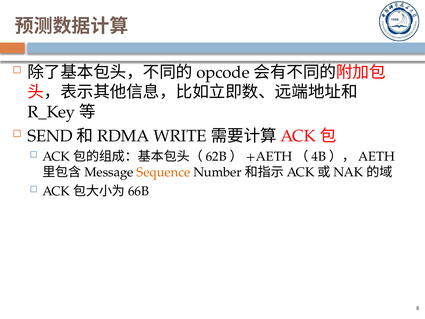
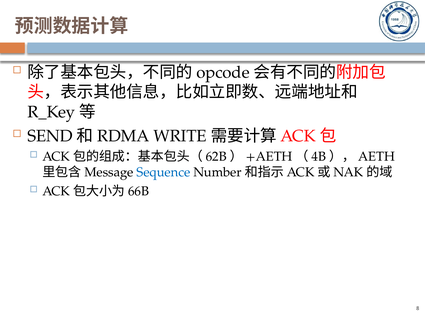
Sequence colour: orange -> blue
